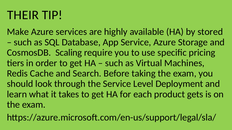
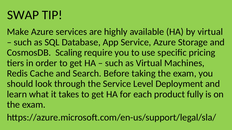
THEIR: THEIR -> SWAP
by stored: stored -> virtual
gets: gets -> fully
